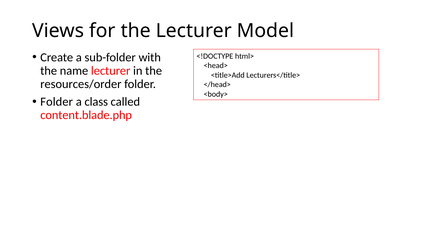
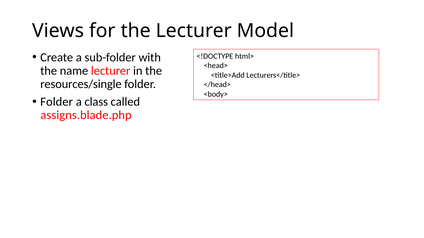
resources/order: resources/order -> resources/single
content.blade.php: content.blade.php -> assigns.blade.php
